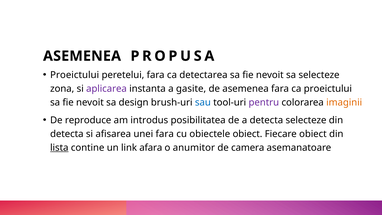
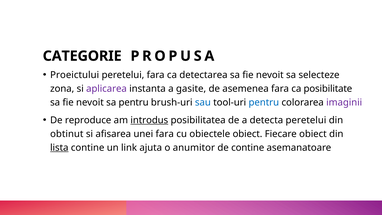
ASEMENEA at (82, 56): ASEMENEA -> CATEGORIE
ca proeictului: proeictului -> posibilitate
sa design: design -> pentru
pentru at (264, 102) colour: purple -> blue
imaginii colour: orange -> purple
introdus underline: none -> present
detecta selecteze: selecteze -> peretelui
detecta at (67, 134): detecta -> obtinut
afara: afara -> ajuta
de camera: camera -> contine
